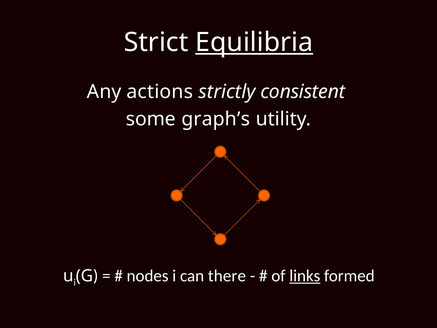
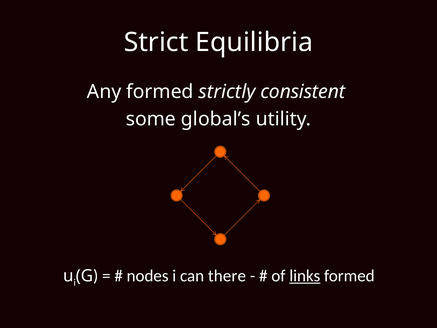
Equilibria underline: present -> none
Any actions: actions -> formed
graph’s: graph’s -> global’s
